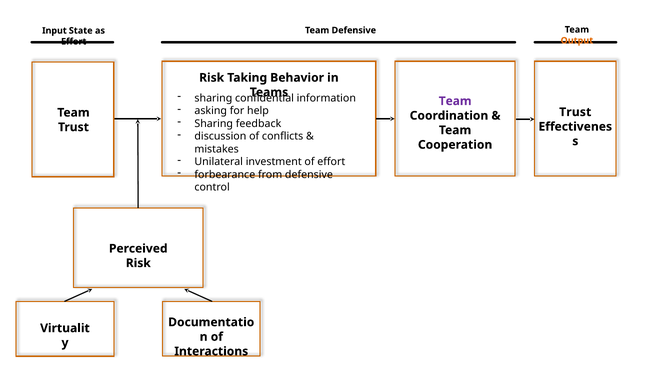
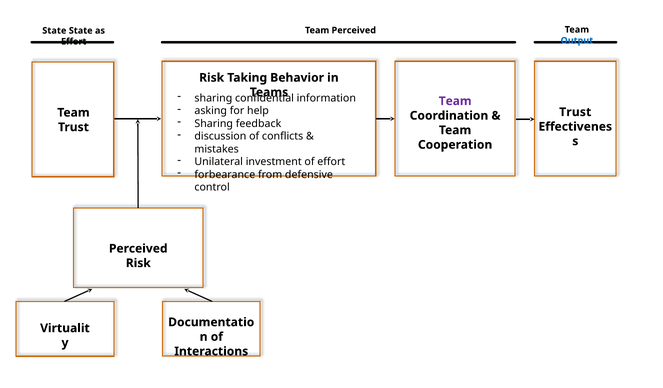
Team Defensive: Defensive -> Perceived
Input at (54, 31): Input -> State
Output colour: orange -> blue
